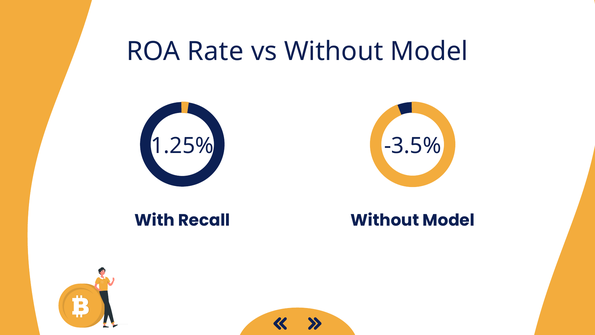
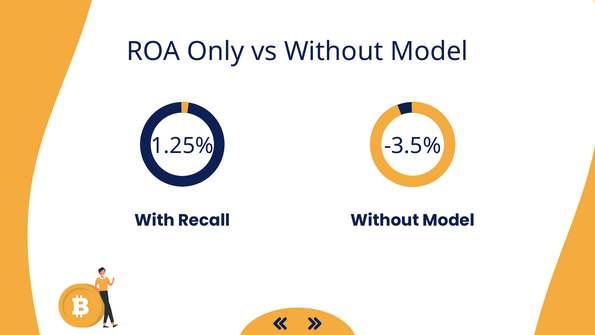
Rate: Rate -> Only
